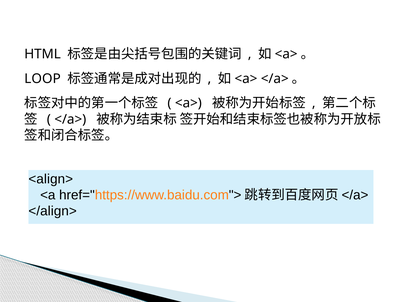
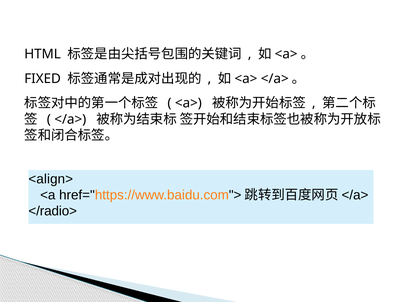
LOOP: LOOP -> FIXED
</align>: </align> -> </radio>
